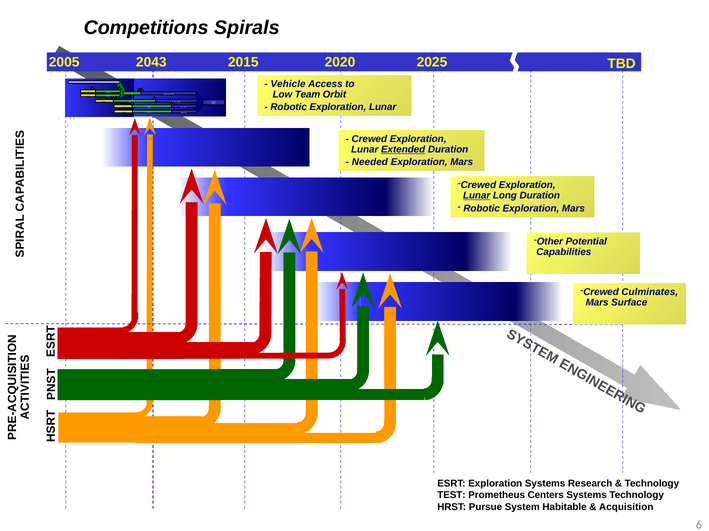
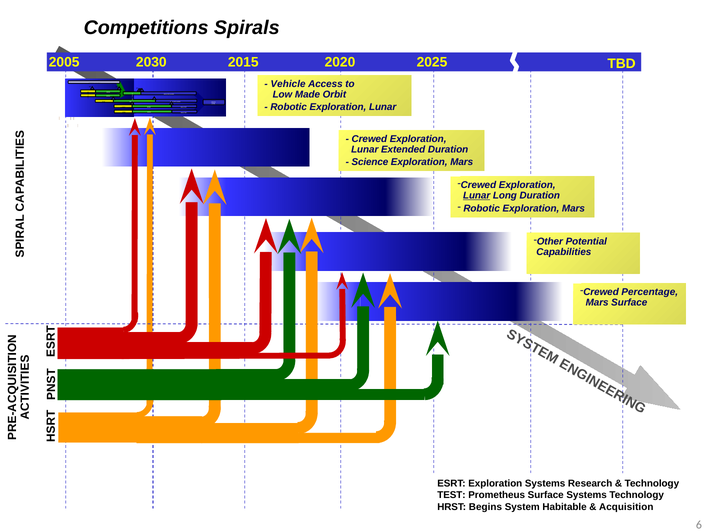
2043: 2043 -> 2030
Team: Team -> Made
Extended underline: present -> none
Needed: Needed -> Science
Culminates: Culminates -> Percentage
Prometheus Centers: Centers -> Surface
Pursue: Pursue -> Begins
